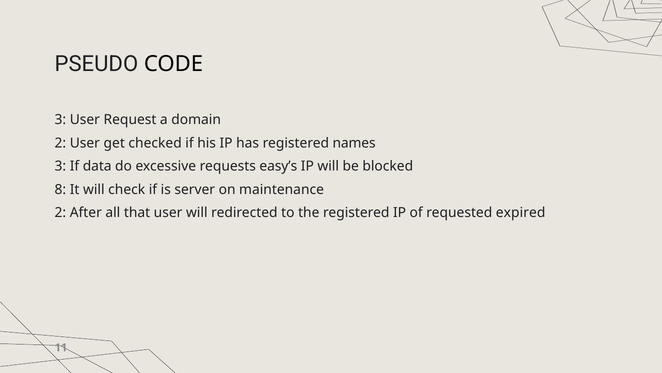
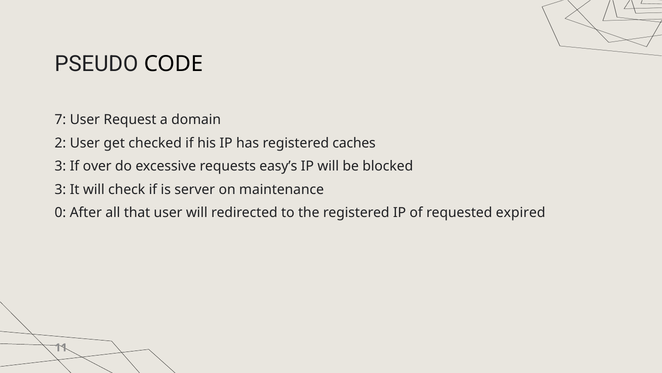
3 at (60, 120): 3 -> 7
names: names -> caches
data: data -> over
8 at (60, 189): 8 -> 3
2 at (60, 212): 2 -> 0
